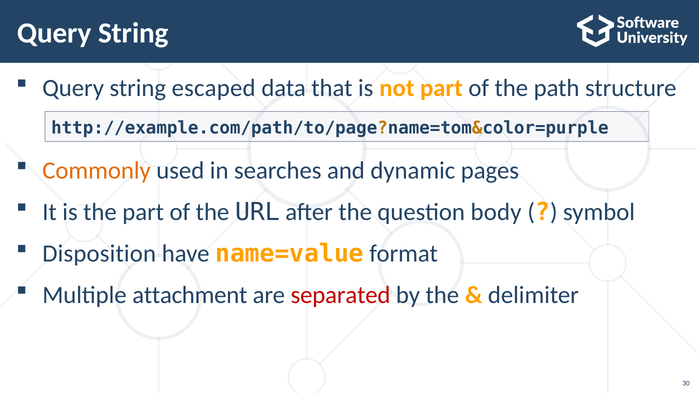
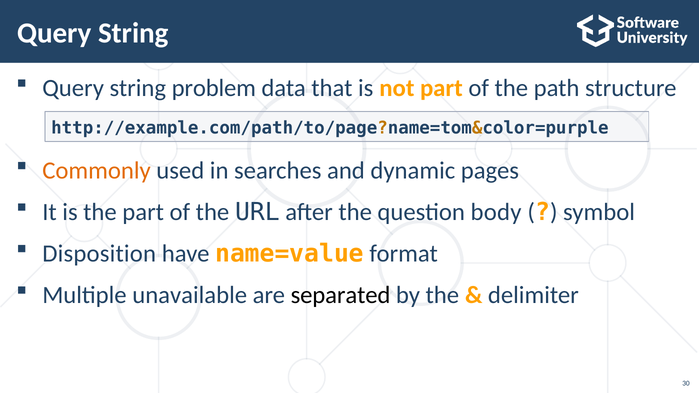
escaped: escaped -> problem
attachment: attachment -> unavailable
separated colour: red -> black
